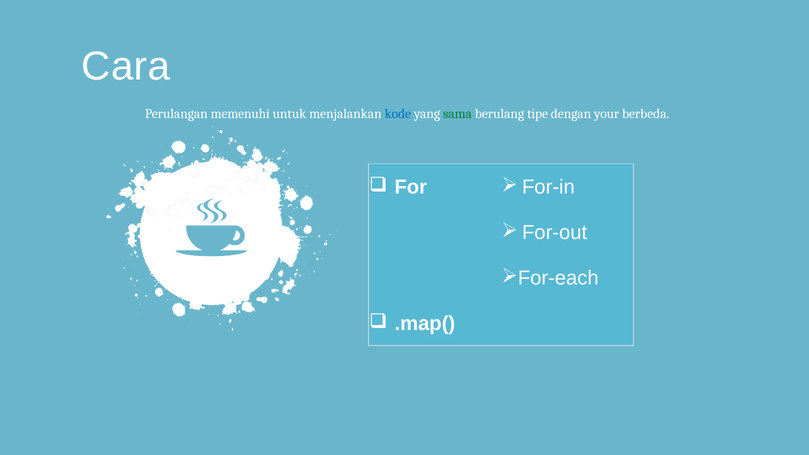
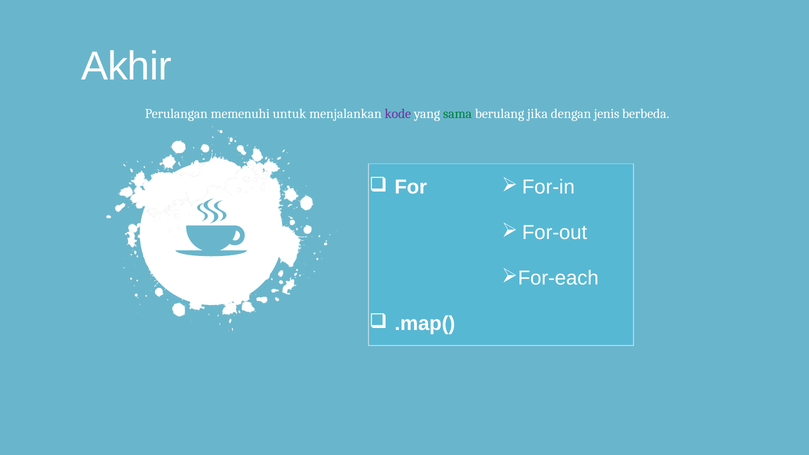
Cara: Cara -> Akhir
kode colour: blue -> purple
tipe: tipe -> jika
your: your -> jenis
